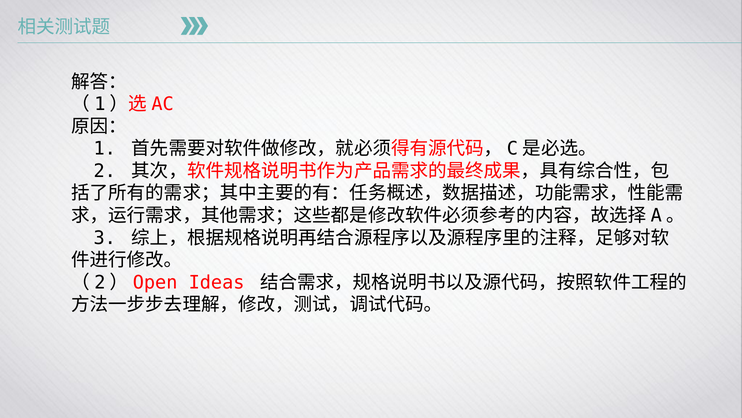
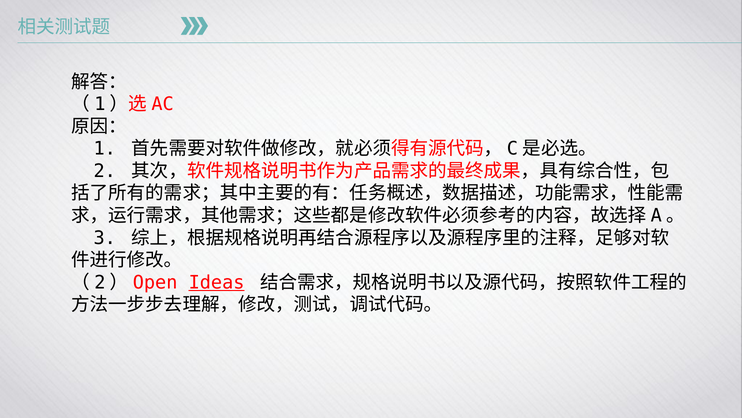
Ideas underline: none -> present
